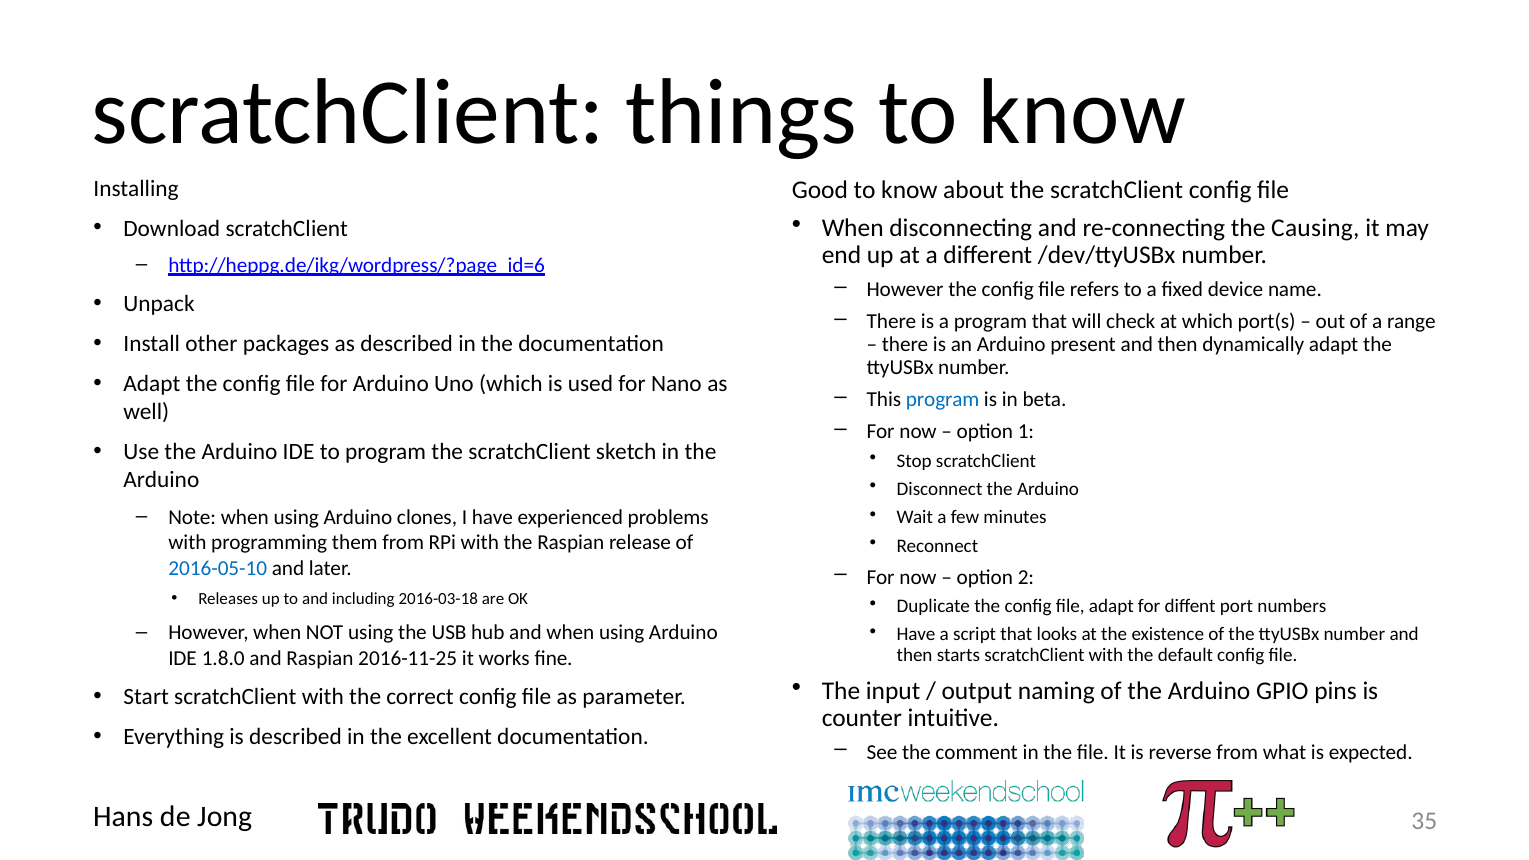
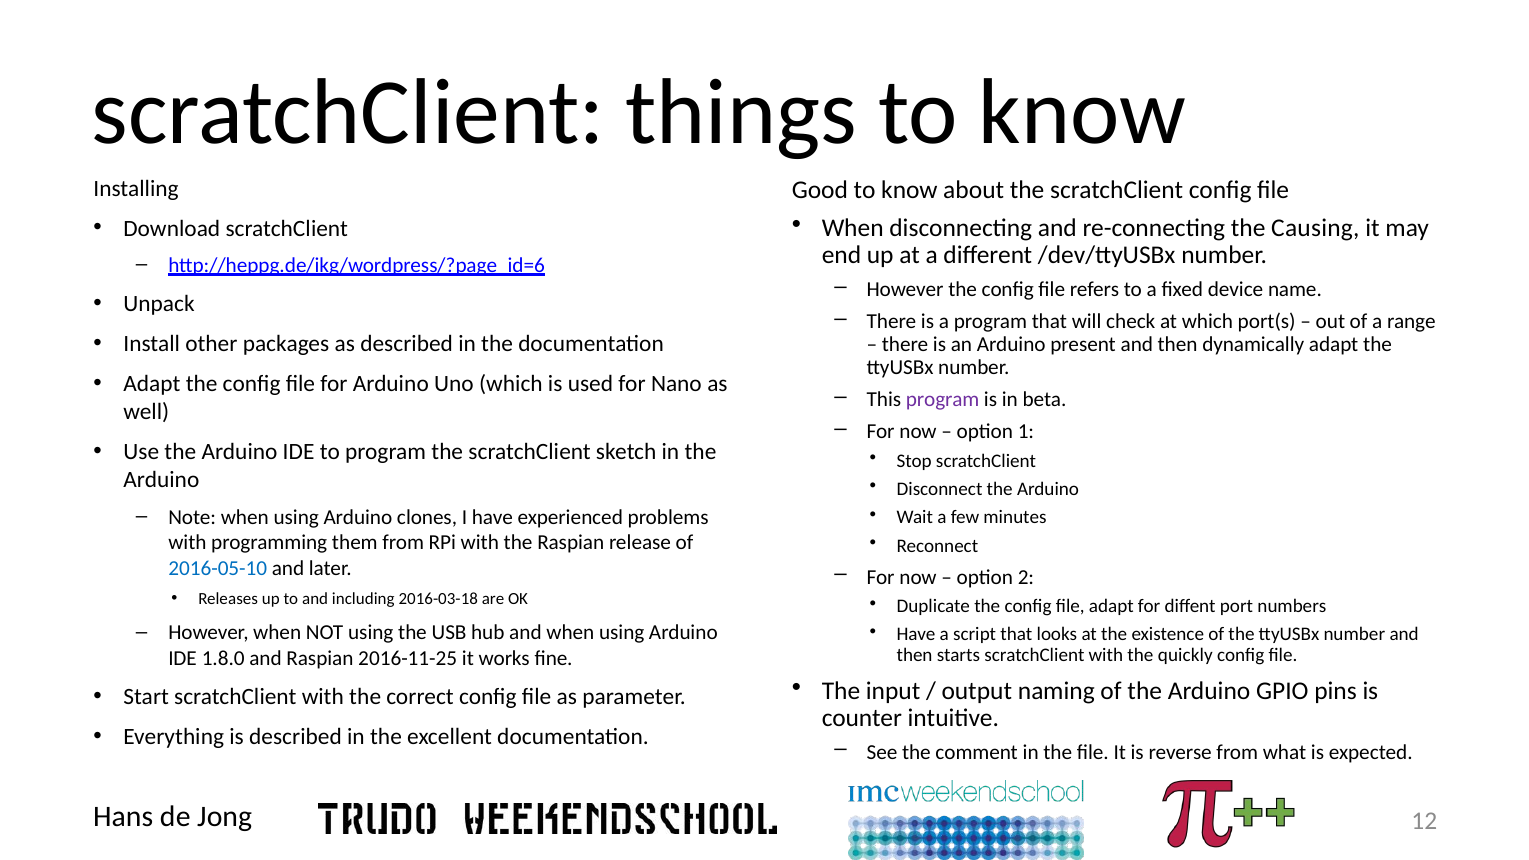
program at (943, 400) colour: blue -> purple
default: default -> quickly
35: 35 -> 12
